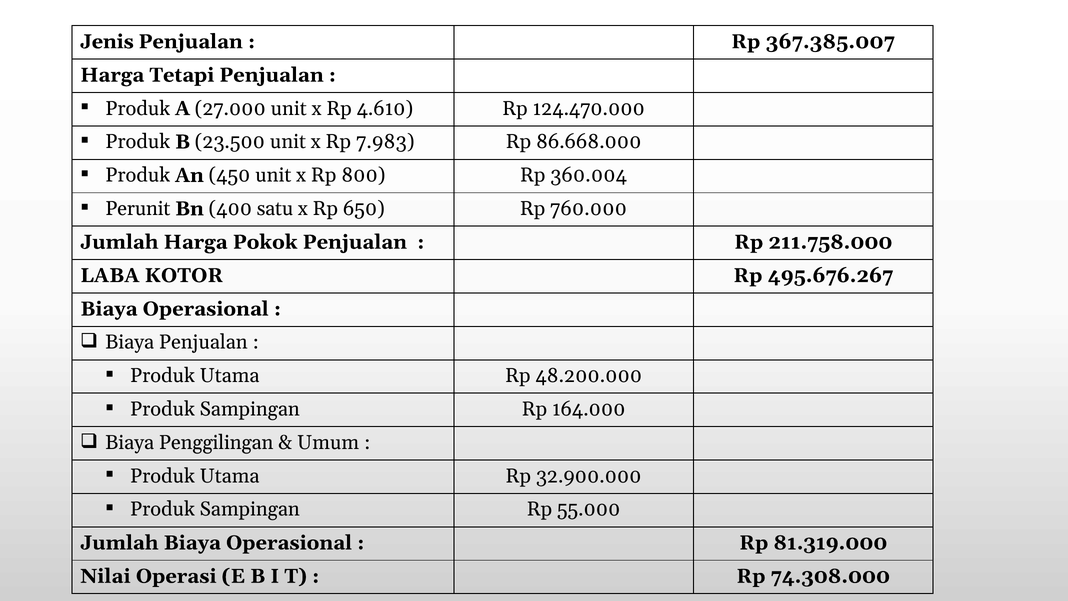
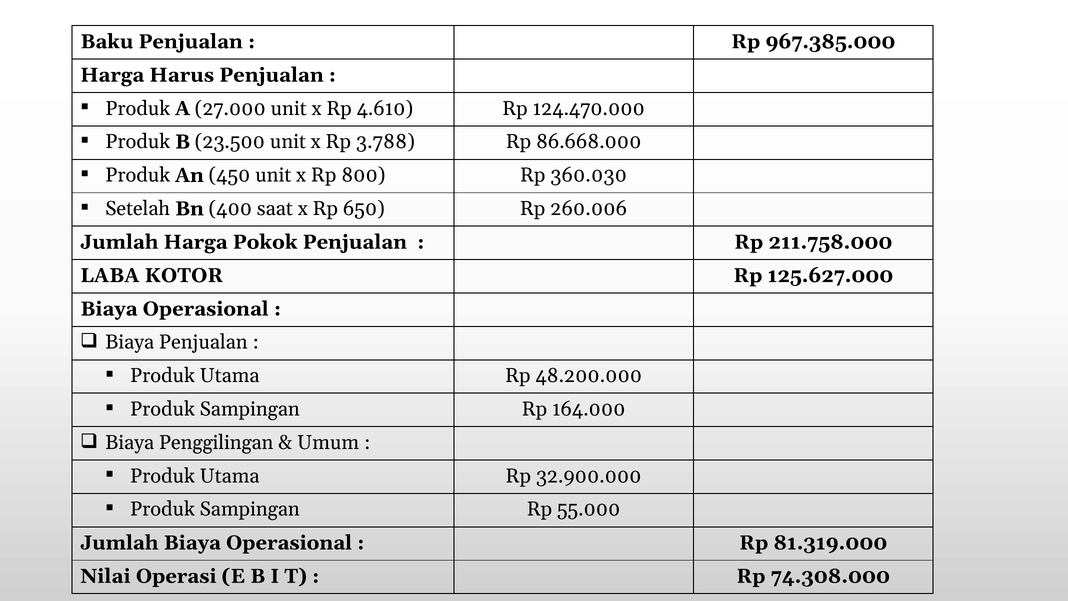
Jenis: Jenis -> Baku
367.385.007: 367.385.007 -> 967.385.000
Tetapi: Tetapi -> Harus
7.983: 7.983 -> 3.788
360.004: 360.004 -> 360.030
Perunit: Perunit -> Setelah
satu: satu -> saat
760.000: 760.000 -> 260.006
495.676.267: 495.676.267 -> 125.627.000
